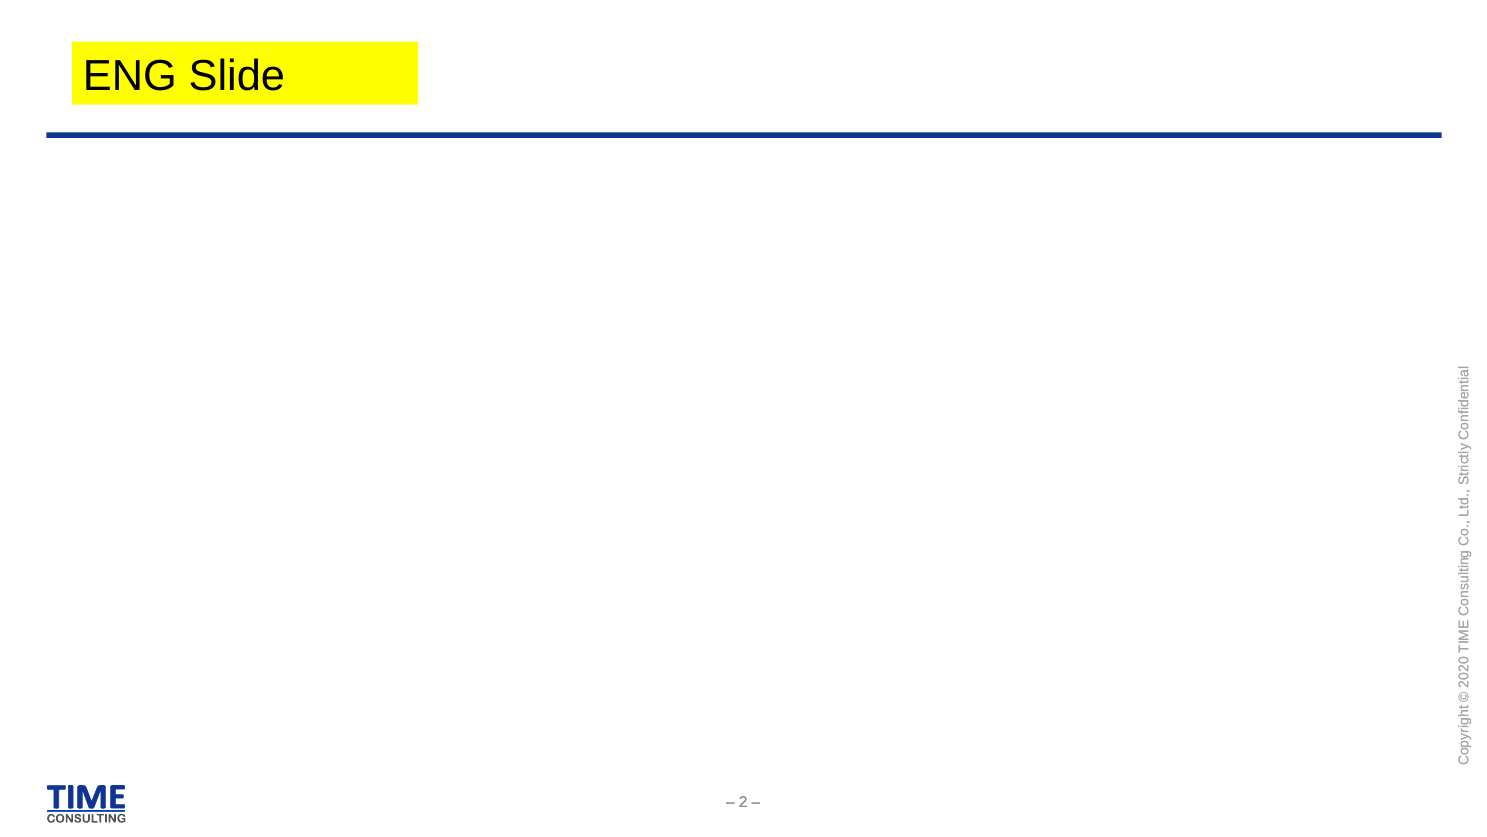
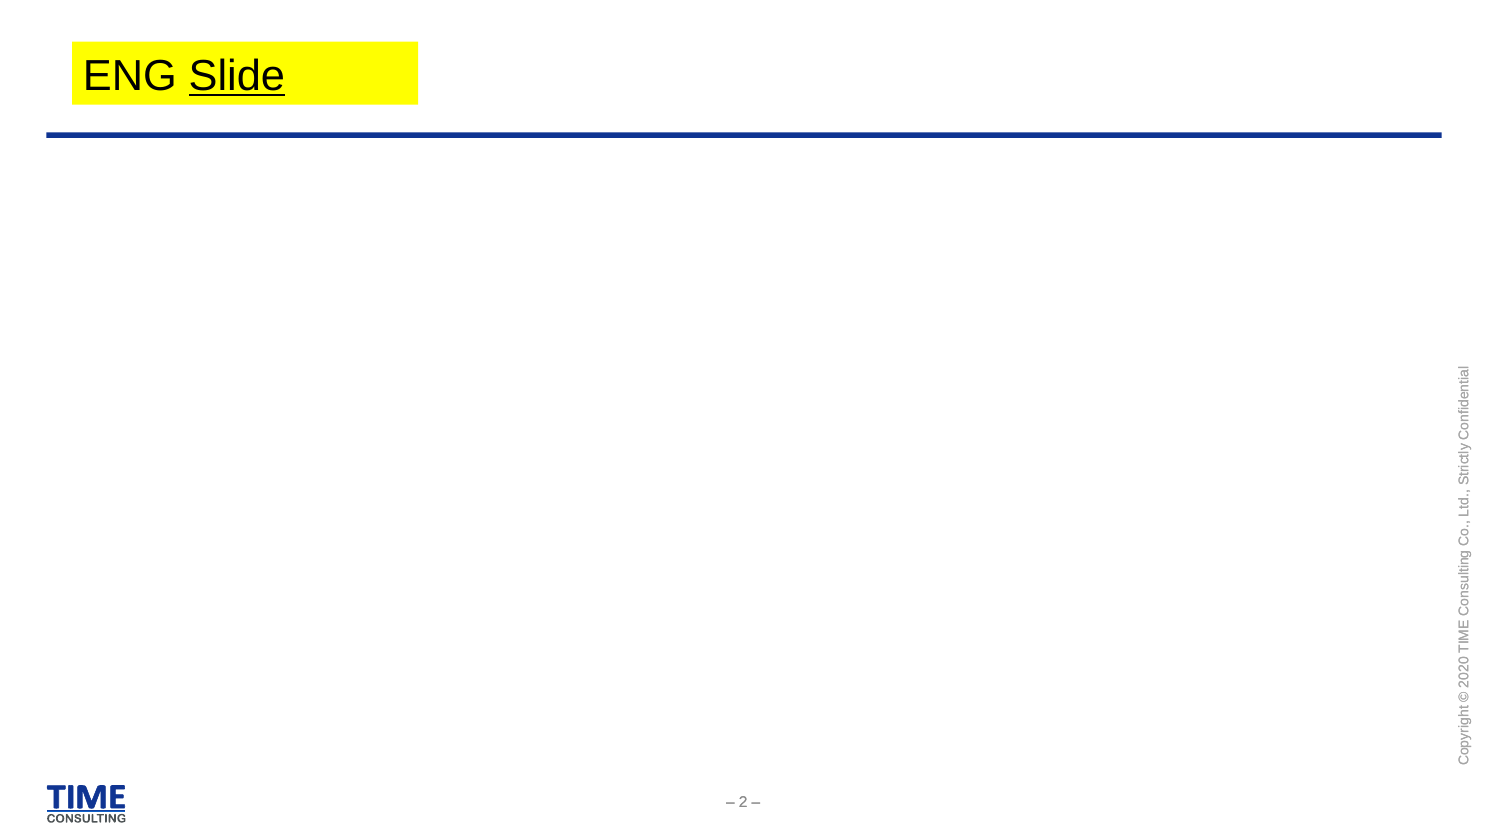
Slide underline: none -> present
